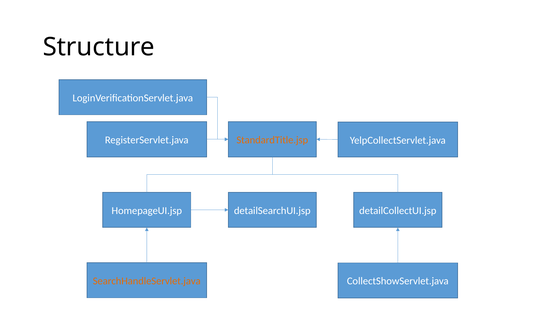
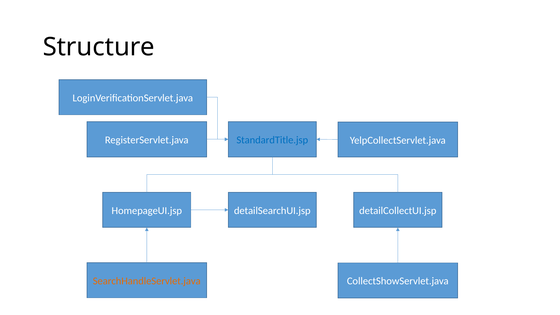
StandardTitle.jsp colour: orange -> blue
